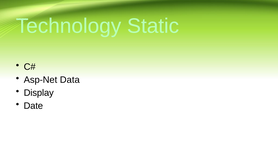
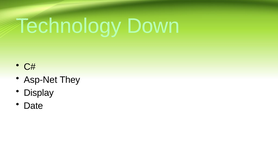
Static: Static -> Down
Data: Data -> They
